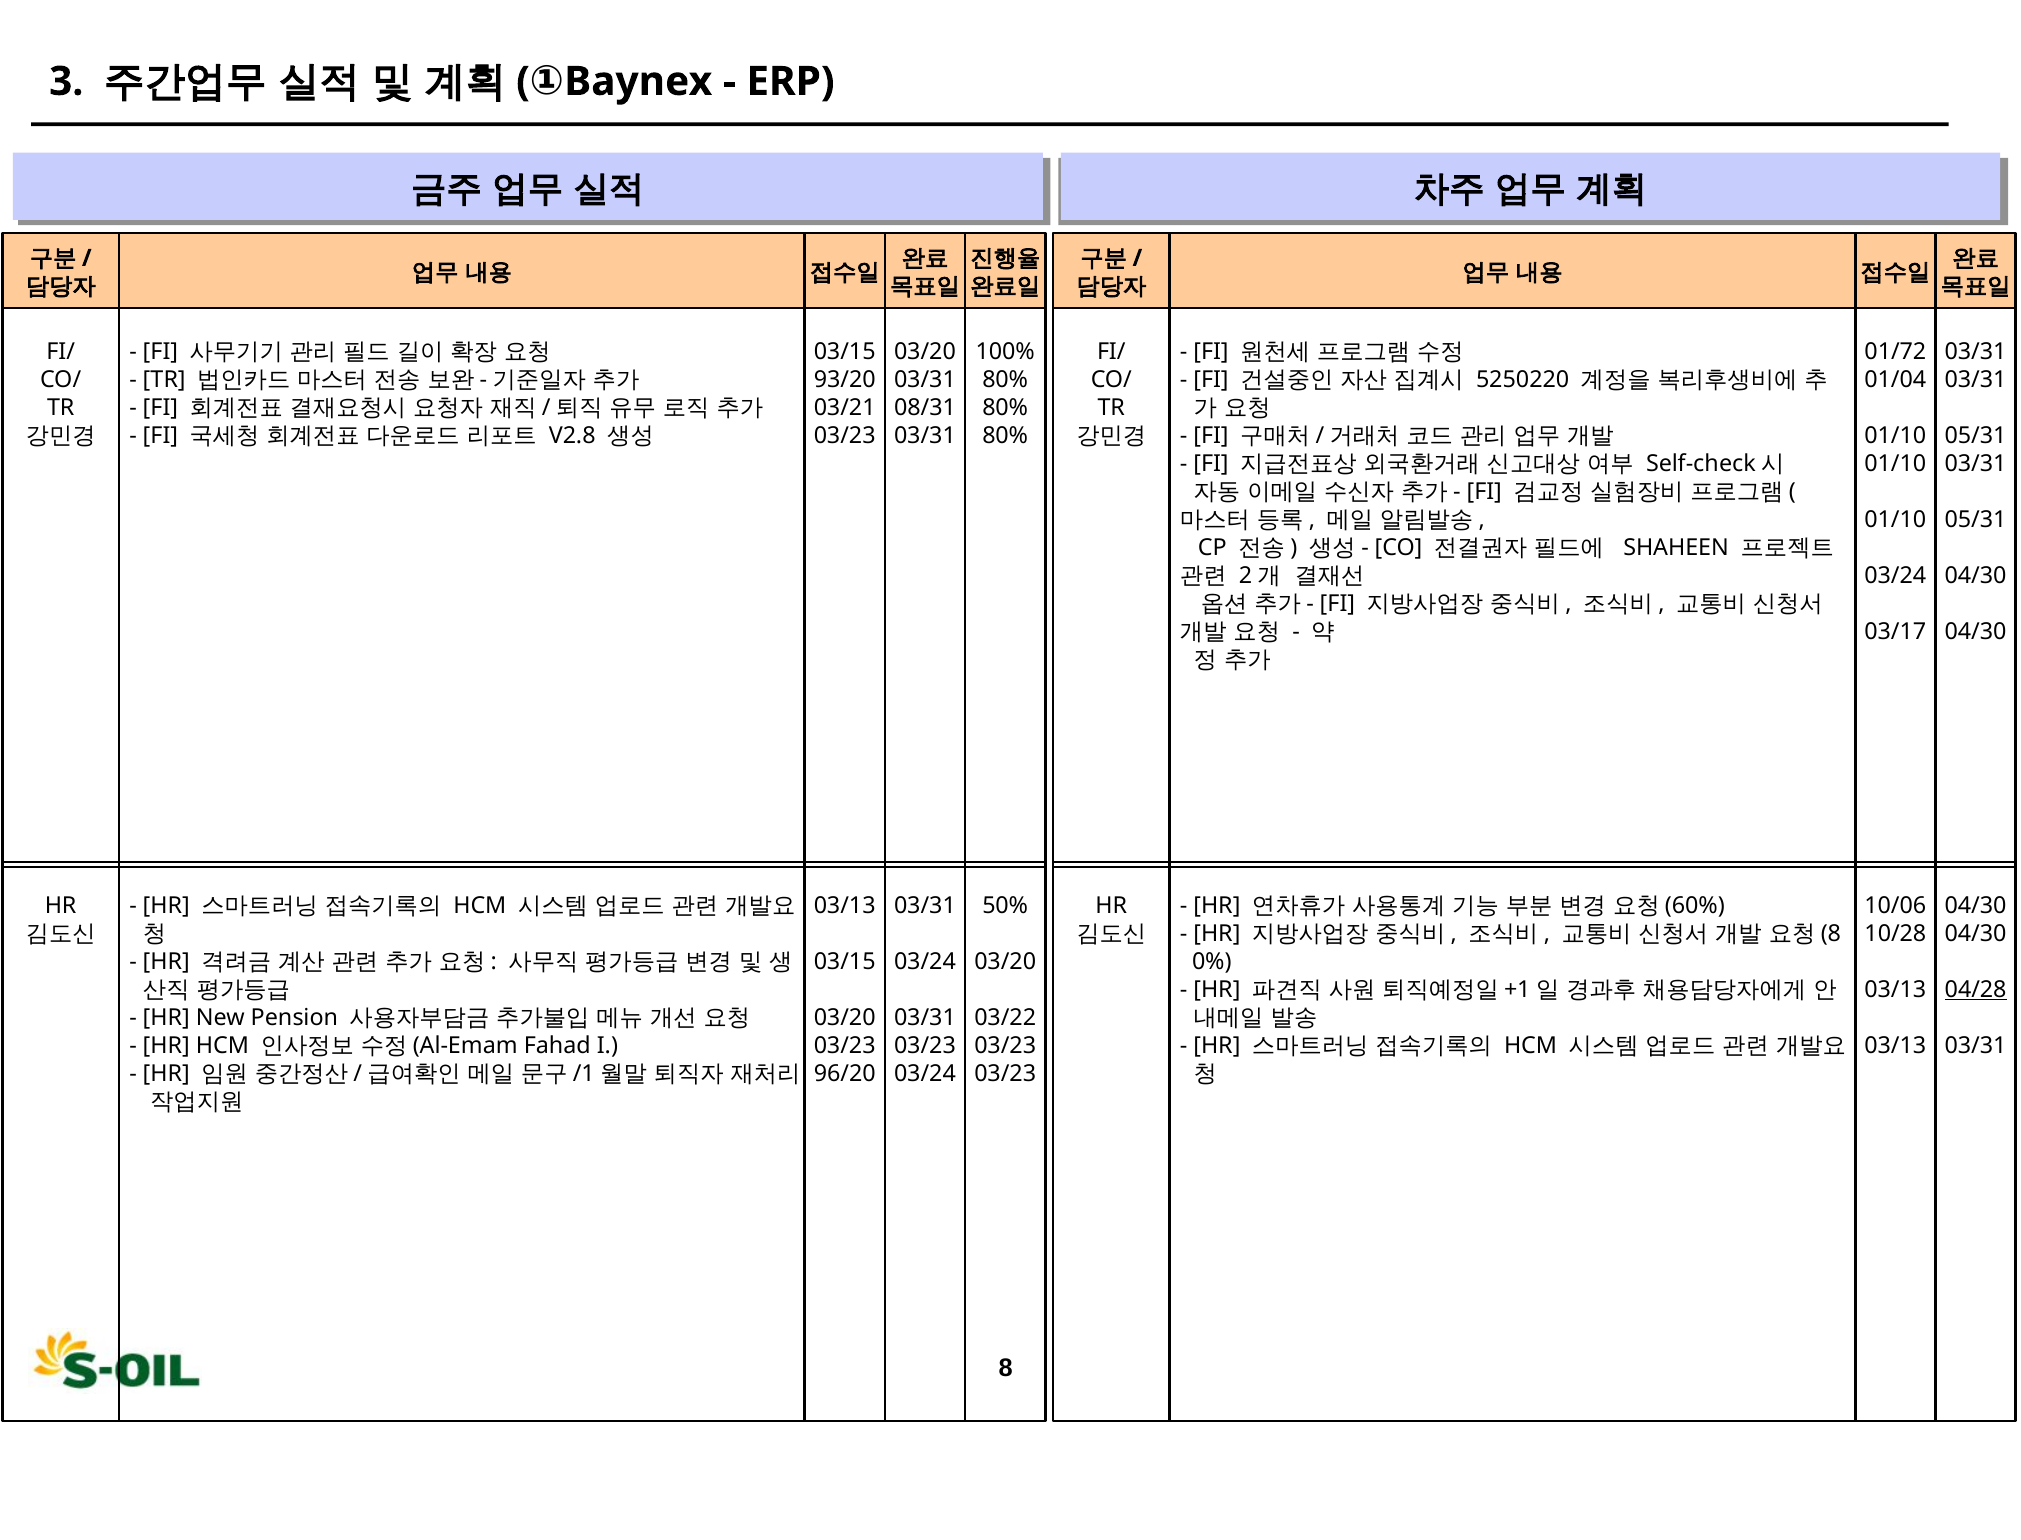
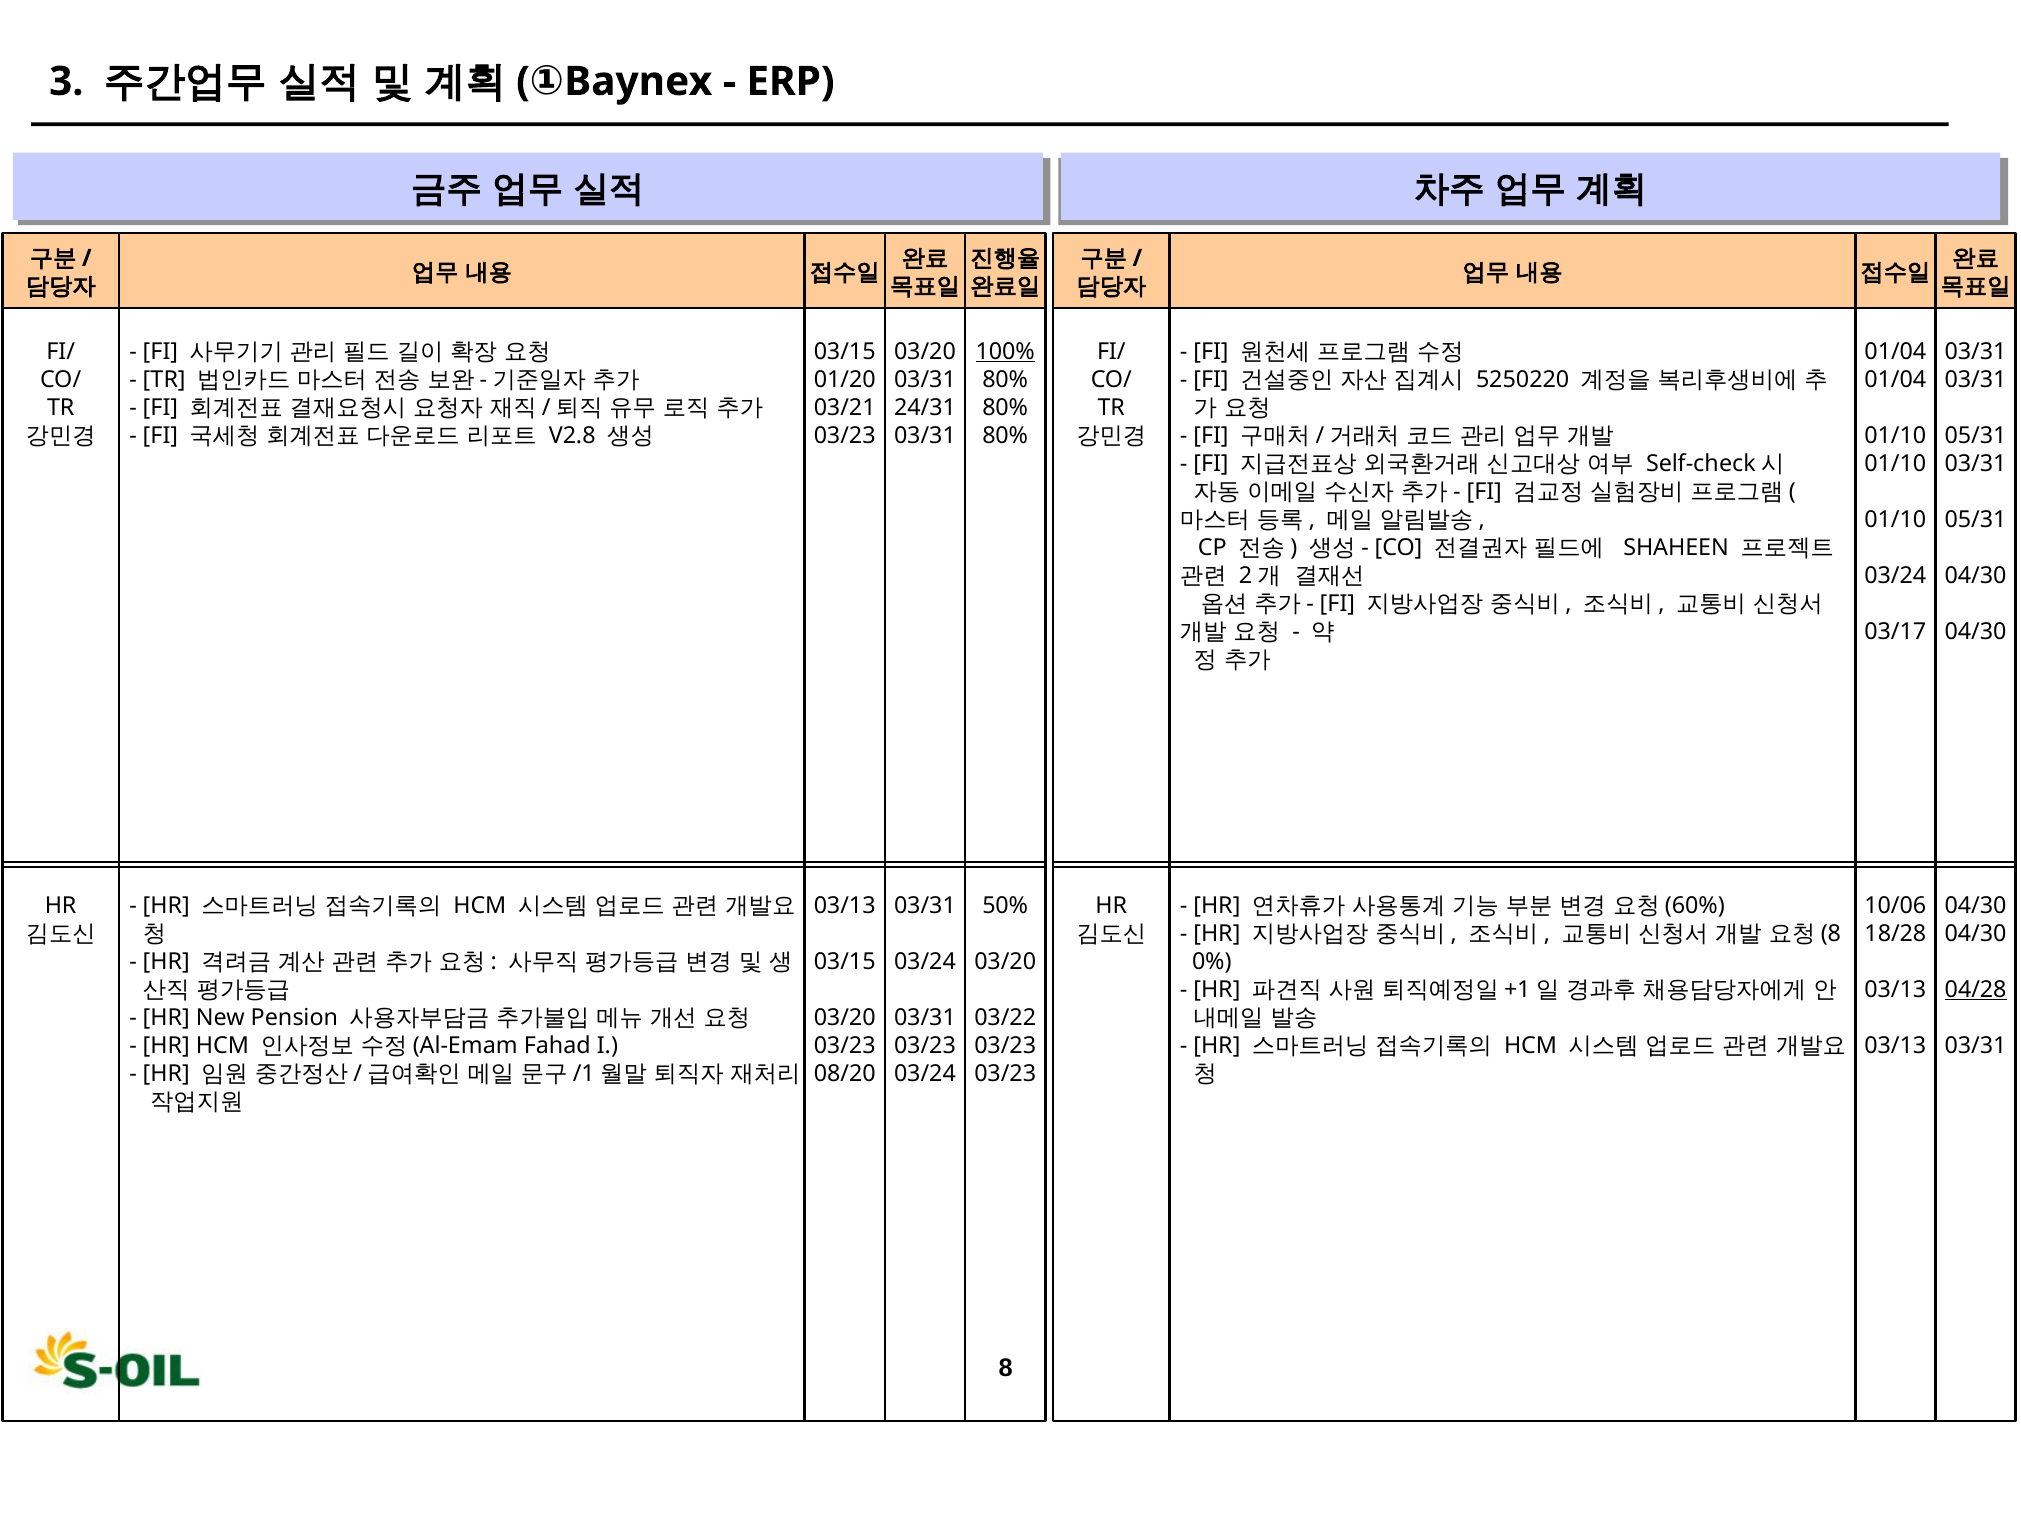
100% underline: none -> present
01/72 at (1895, 352): 01/72 -> 01/04
93/20: 93/20 -> 01/20
08/31: 08/31 -> 24/31
10/28: 10/28 -> 18/28
96/20: 96/20 -> 08/20
